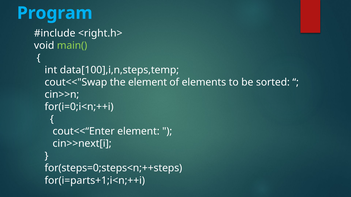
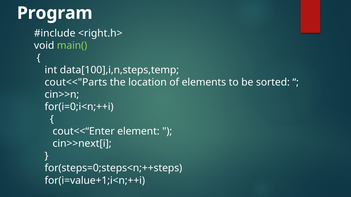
Program colour: light blue -> white
cout<<"Swap: cout<<"Swap -> cout<<"Parts
the element: element -> location
for(i=parts+1;i<n;++i: for(i=parts+1;i<n;++i -> for(i=value+1;i<n;++i
